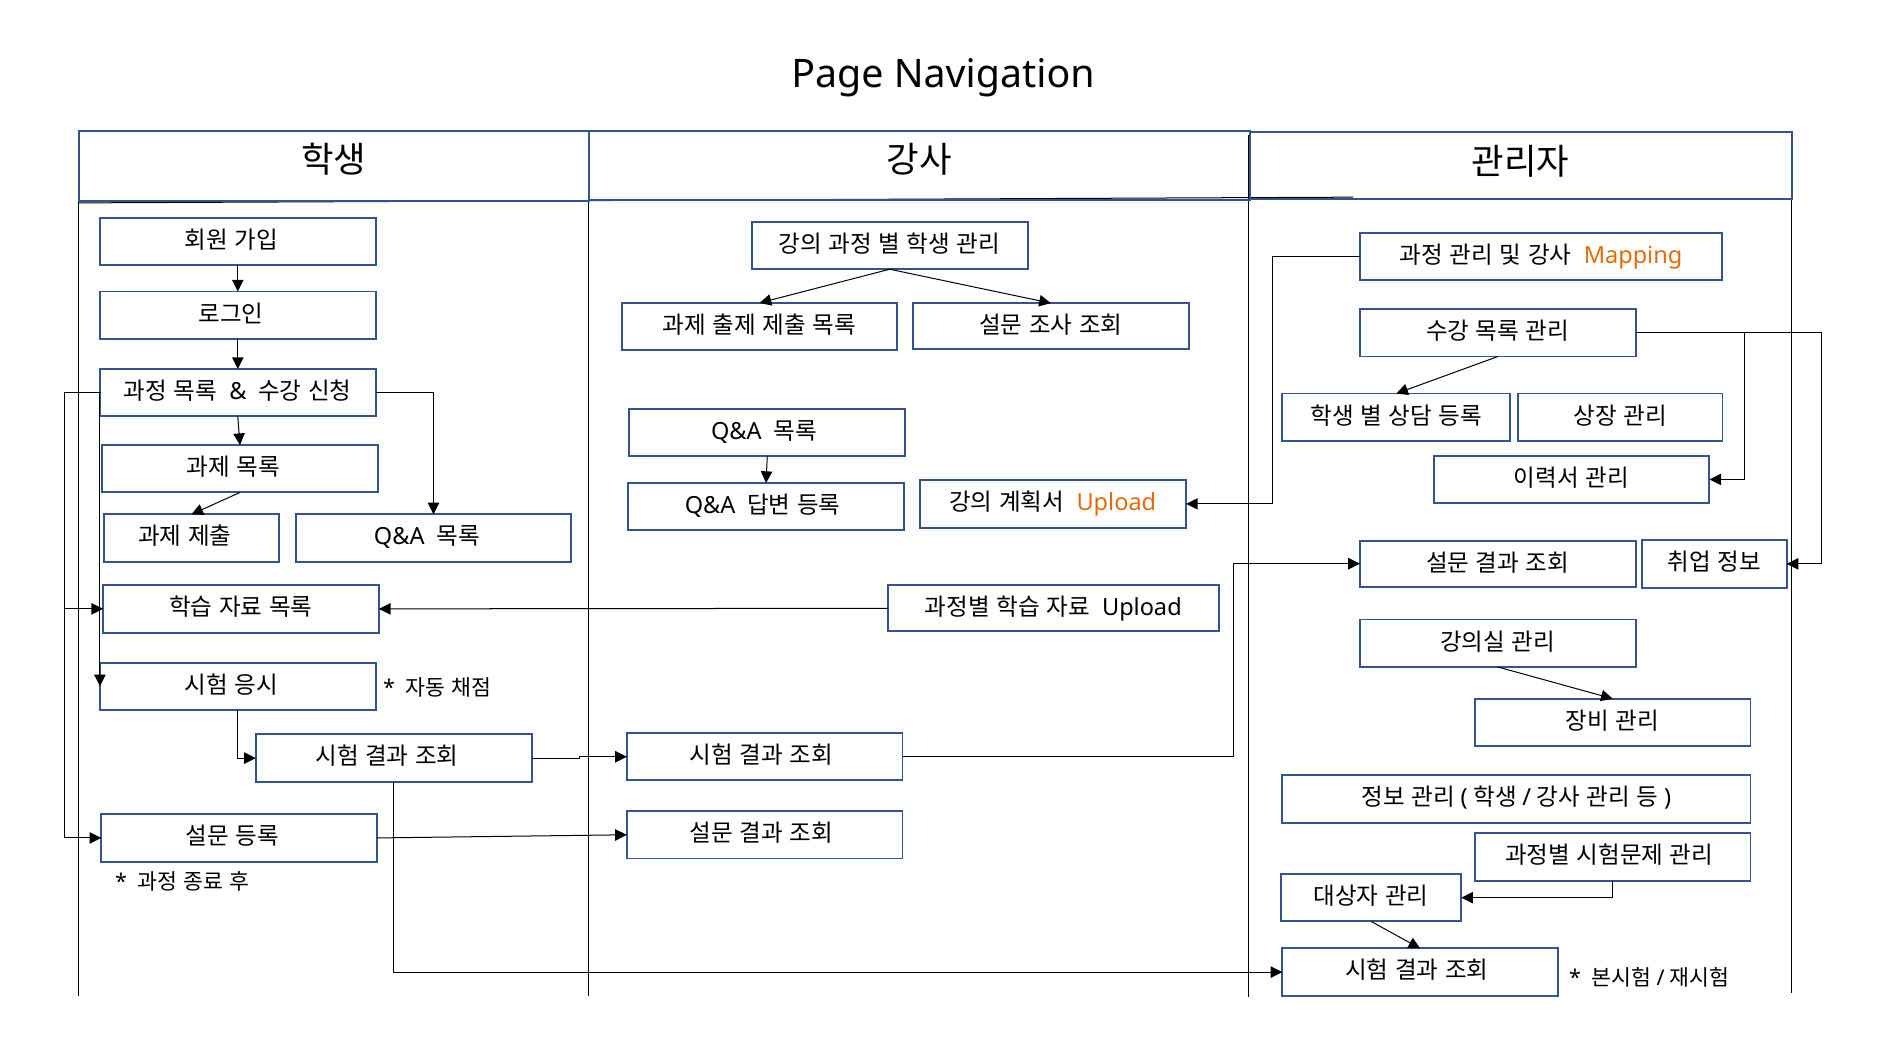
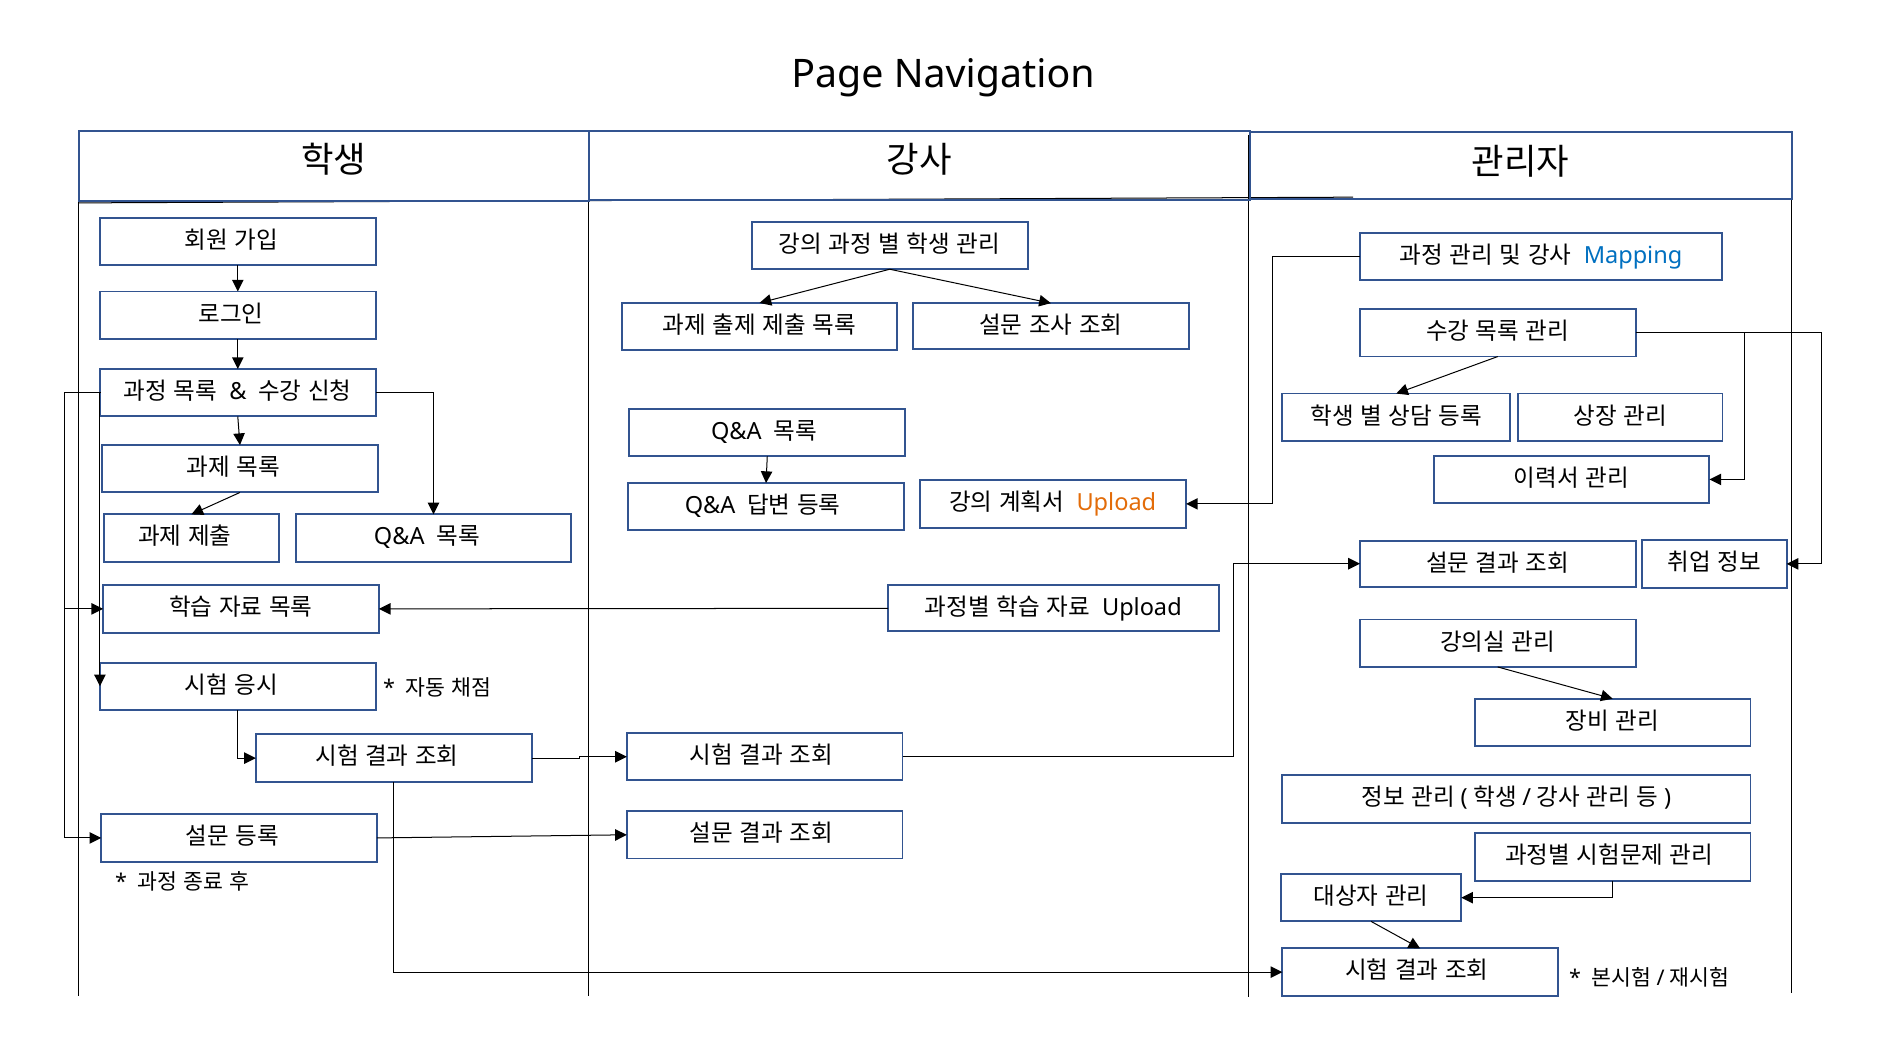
Mapping colour: orange -> blue
